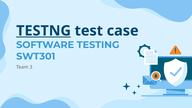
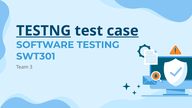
case underline: none -> present
